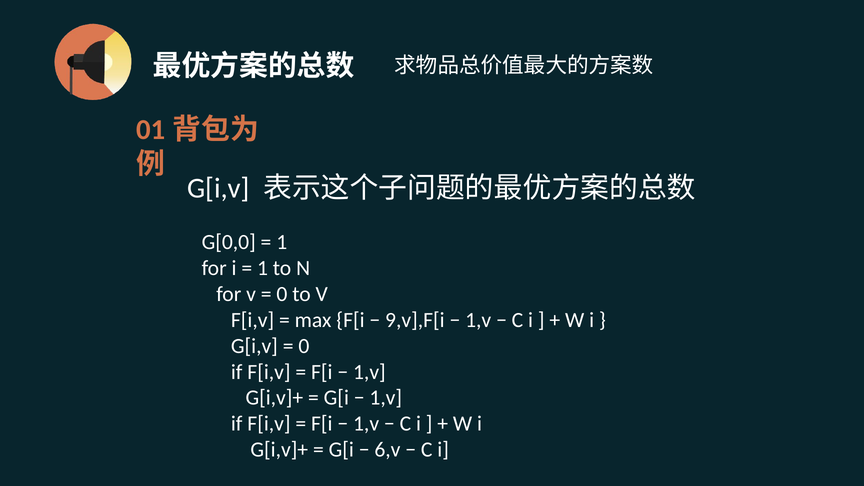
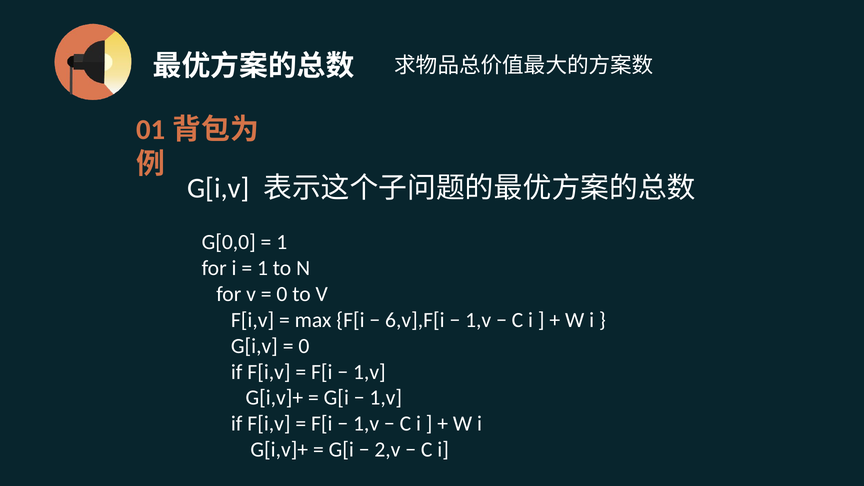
9,v],F[i: 9,v],F[i -> 6,v],F[i
6,v: 6,v -> 2,v
